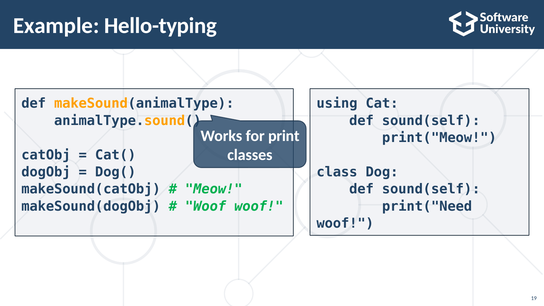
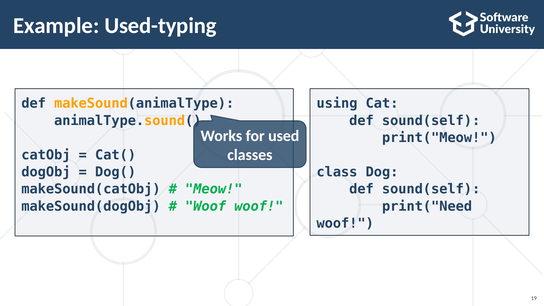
Hello-typing: Hello-typing -> Used-typing
print: print -> used
